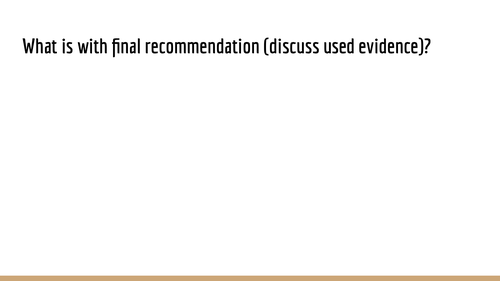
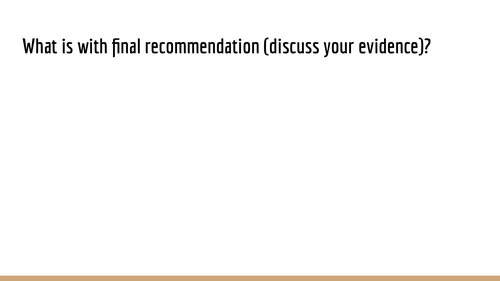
used: used -> your
